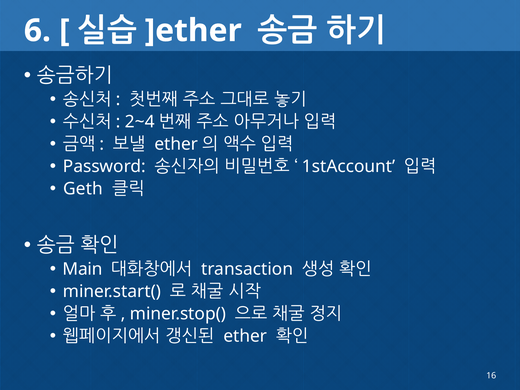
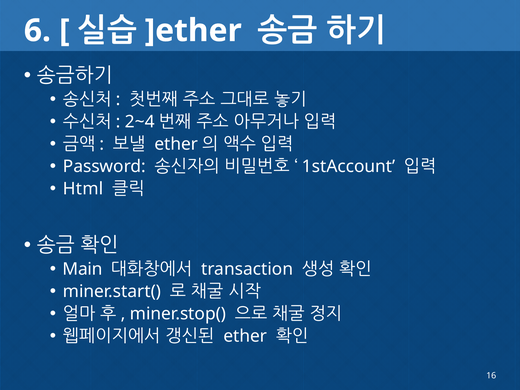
Geth: Geth -> Html
